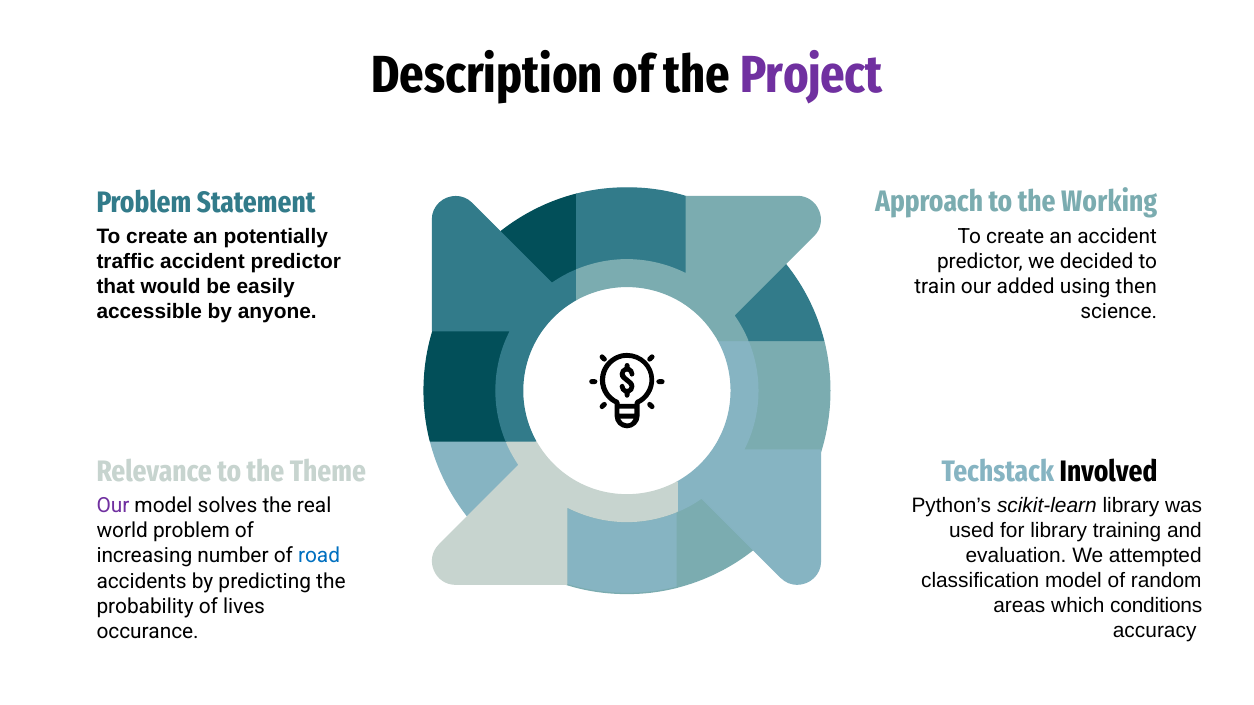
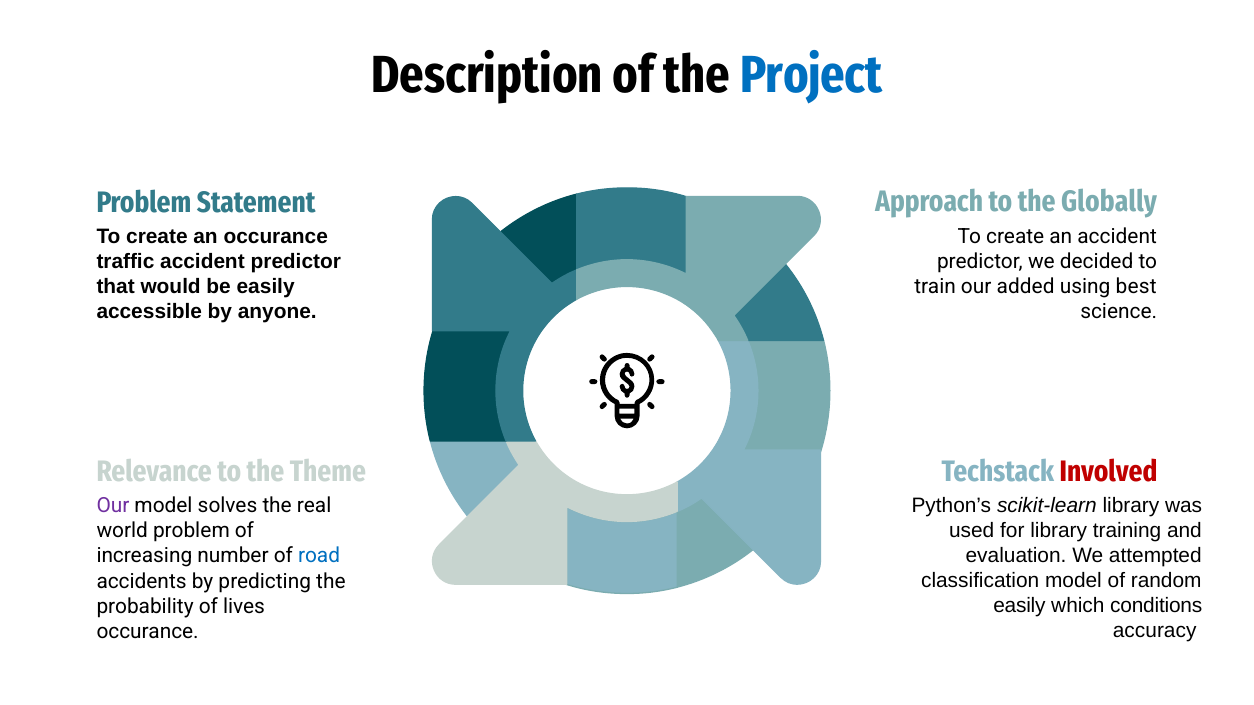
Project colour: purple -> blue
Working: Working -> Globally
an potentially: potentially -> occurance
then: then -> best
Involved colour: black -> red
areas at (1019, 606): areas -> easily
